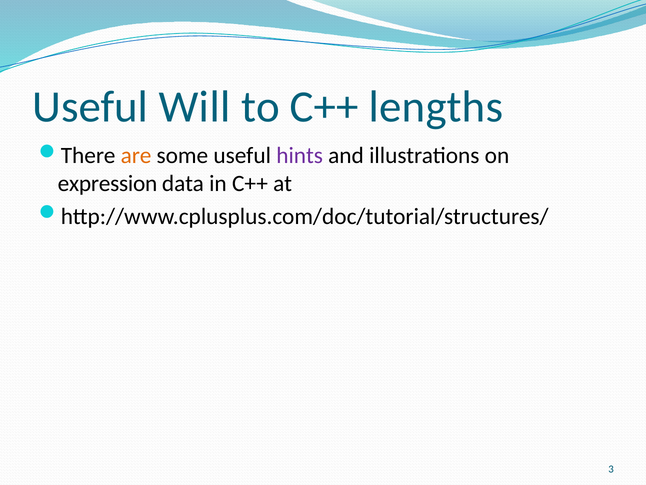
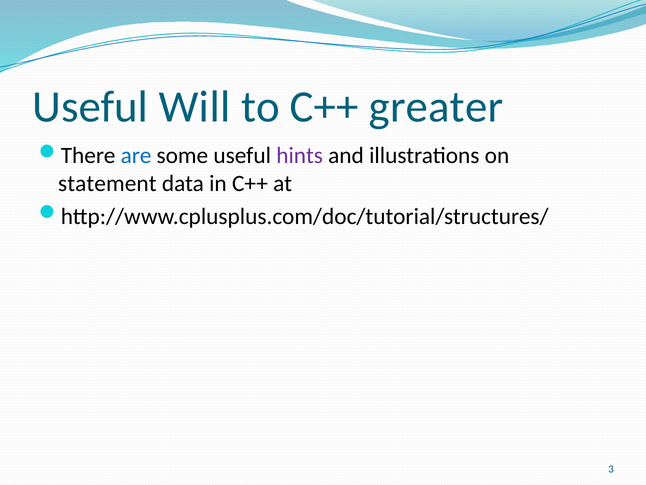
lengths: lengths -> greater
are colour: orange -> blue
expression: expression -> statement
